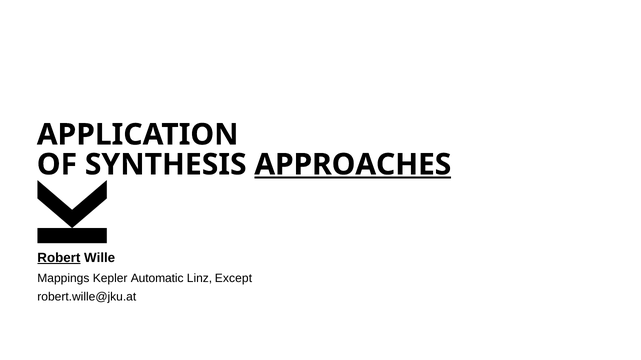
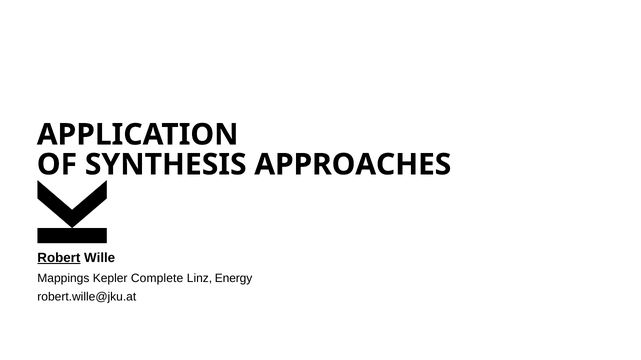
APPROACHES underline: present -> none
Automatic: Automatic -> Complete
Except: Except -> Energy
